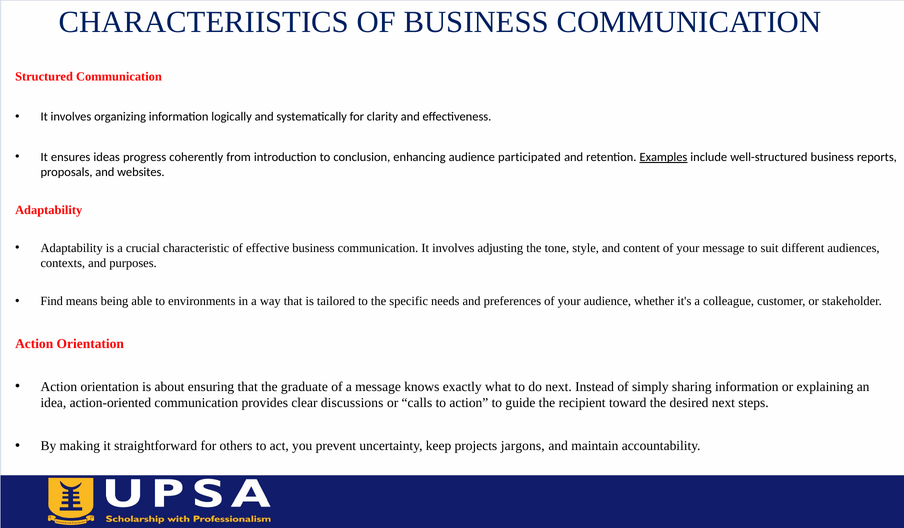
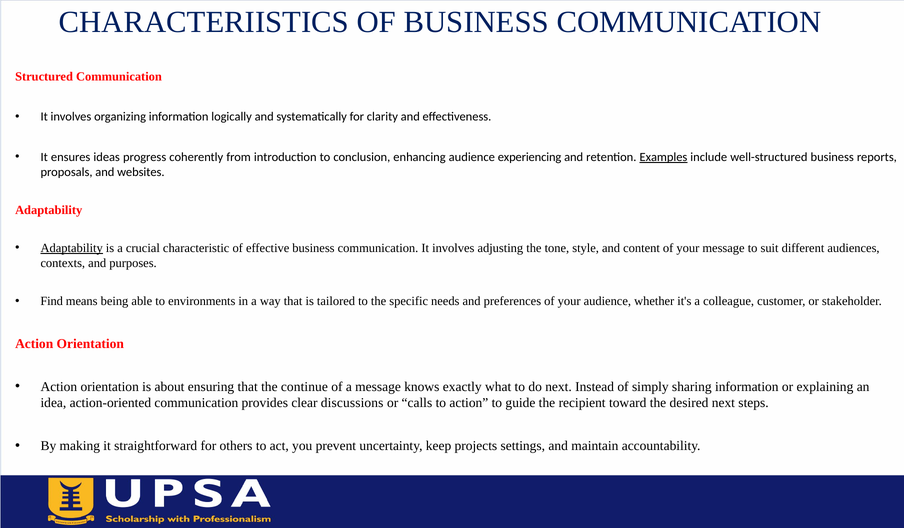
participated: participated -> experiencing
Adaptability at (72, 248) underline: none -> present
graduate: graduate -> continue
jargons: jargons -> settings
